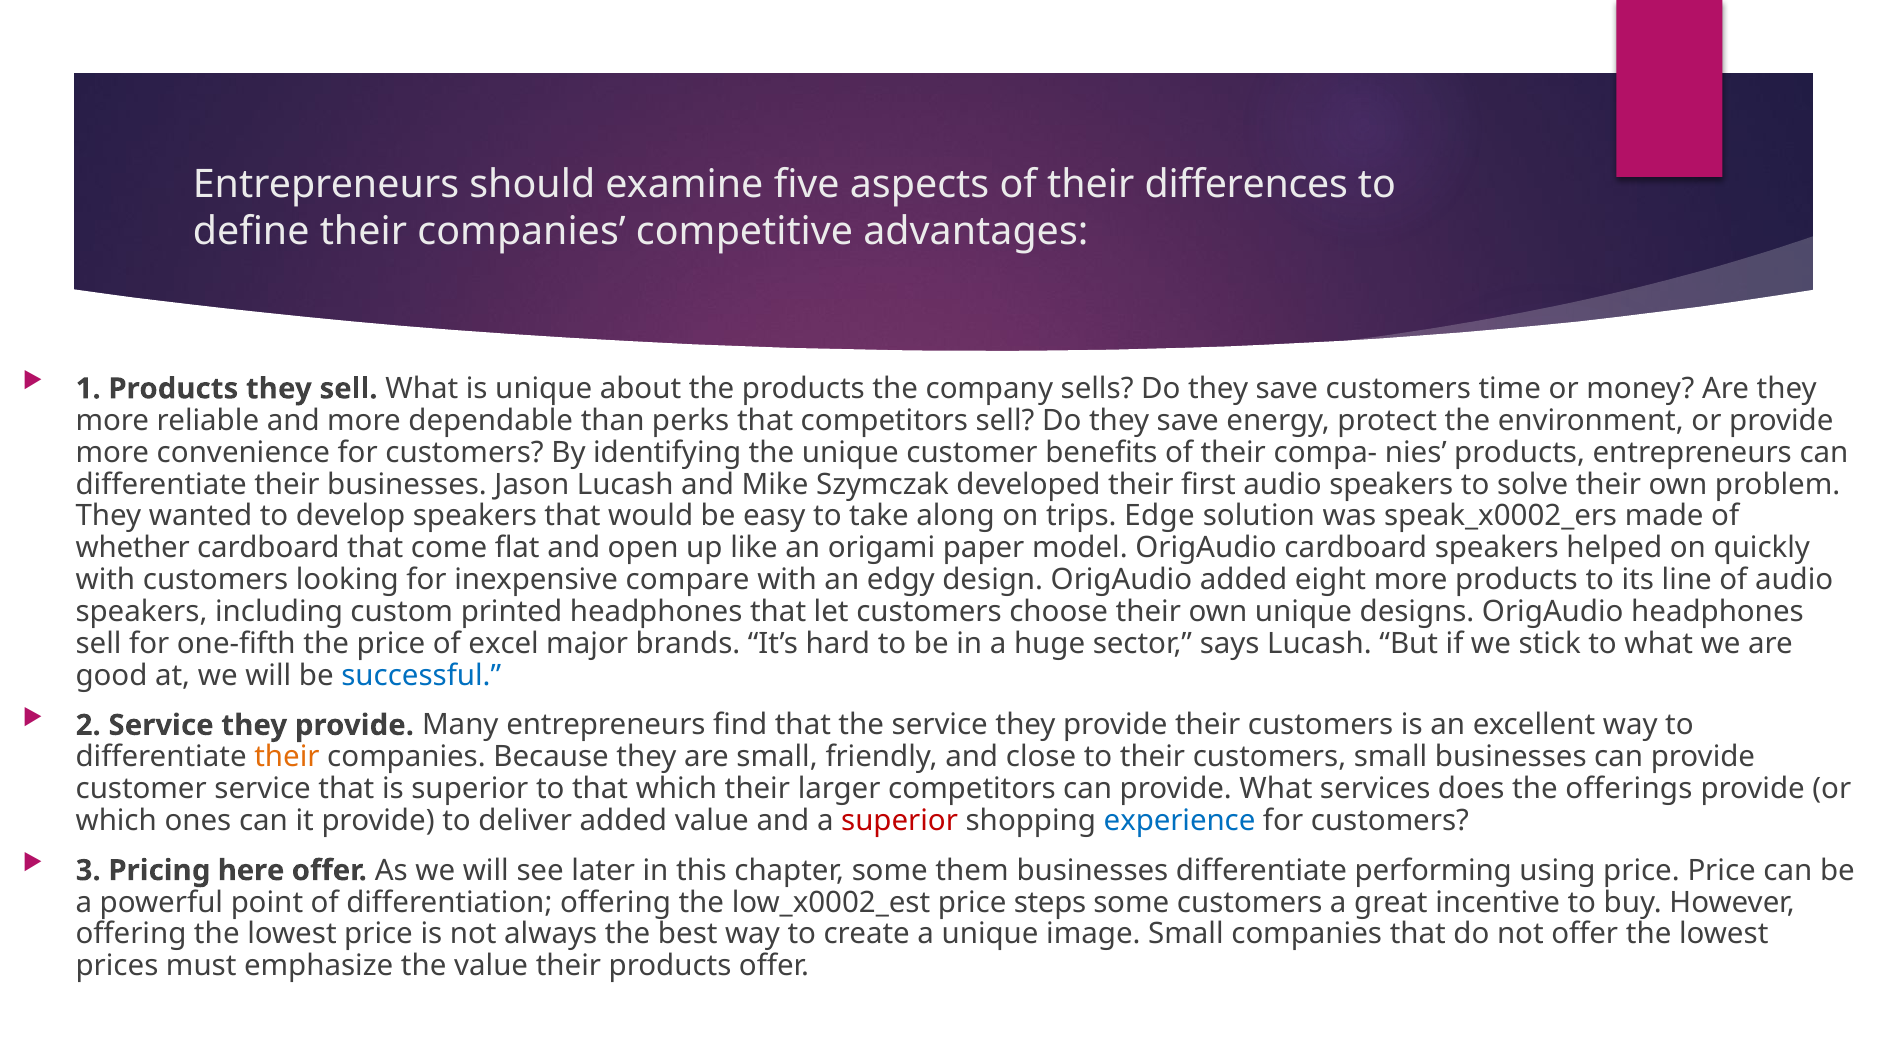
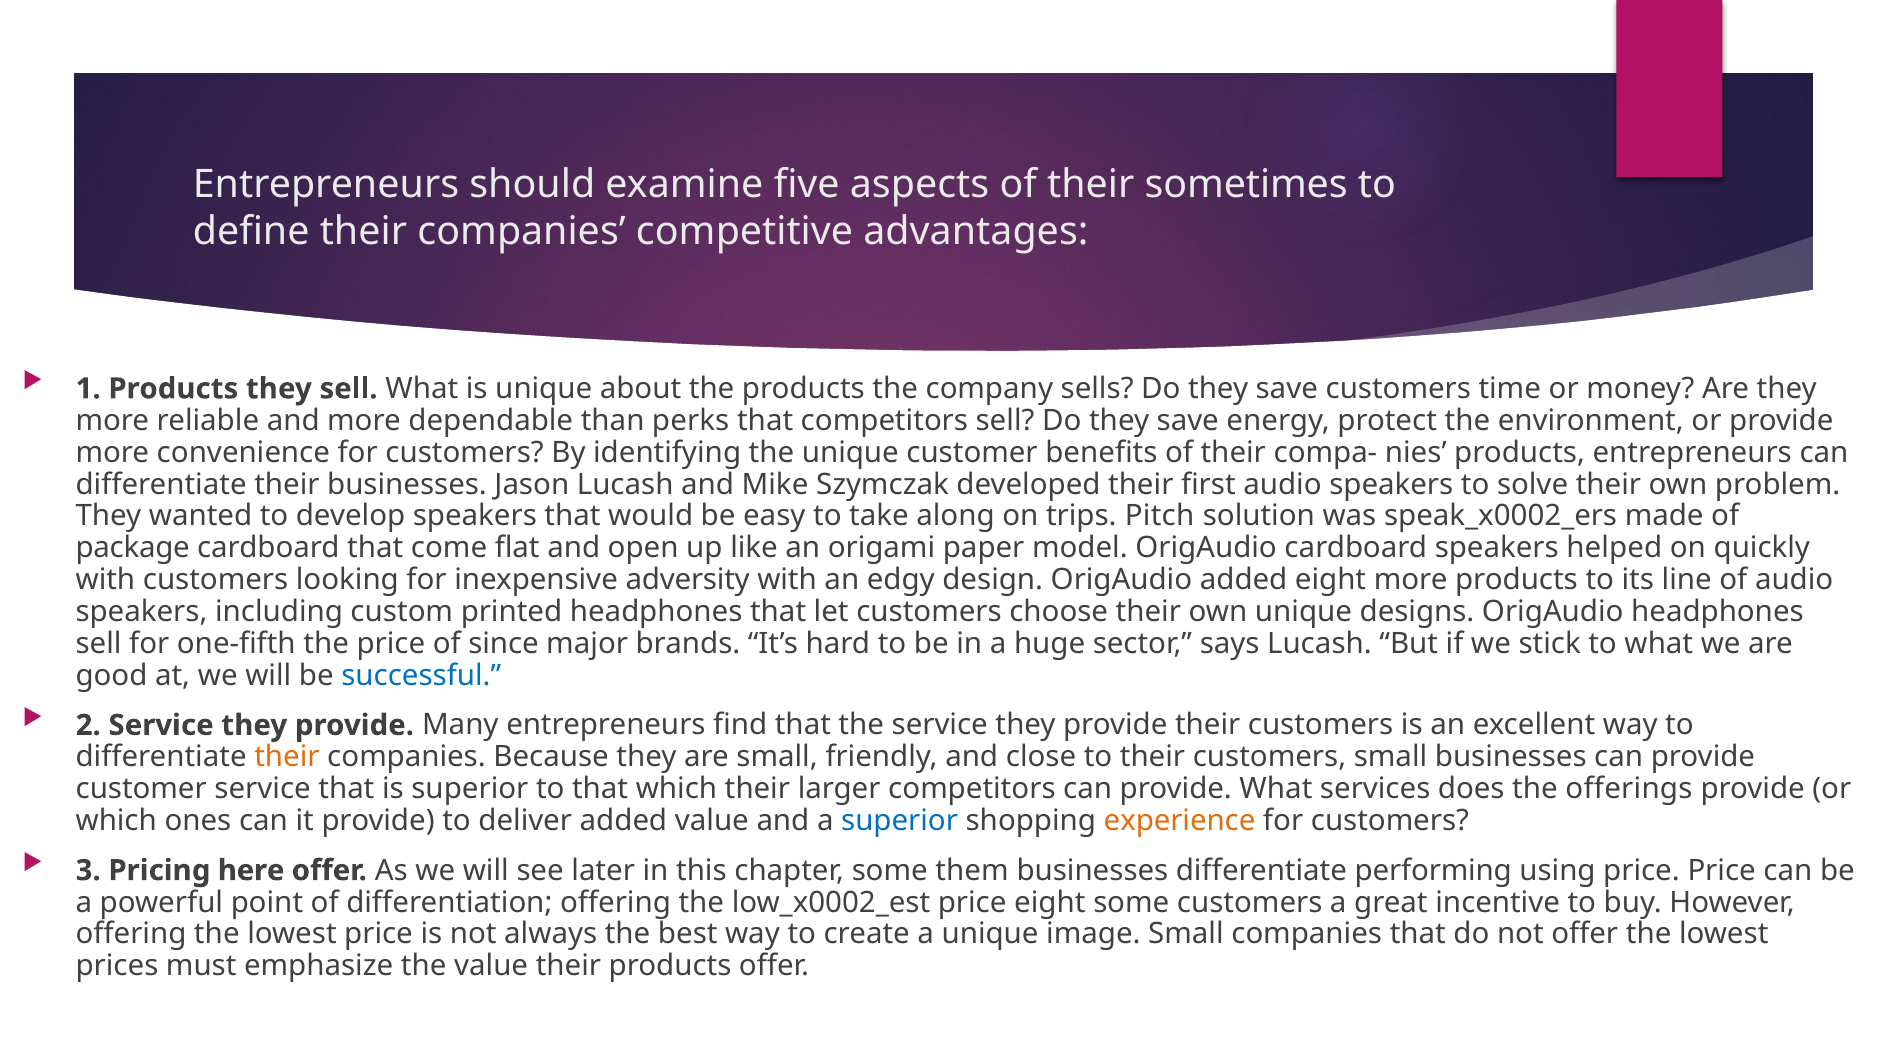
differences: differences -> sometimes
Edge: Edge -> Pitch
whether: whether -> package
compare: compare -> adversity
excel: excel -> since
superior at (900, 821) colour: red -> blue
experience colour: blue -> orange
price steps: steps -> eight
